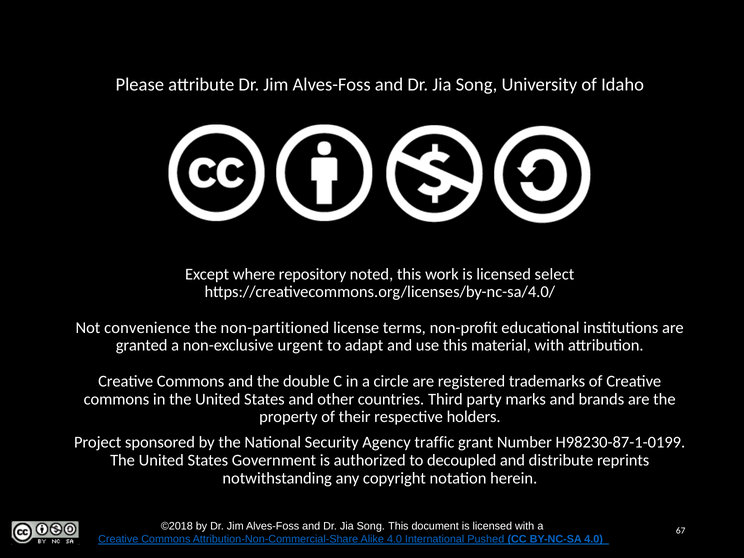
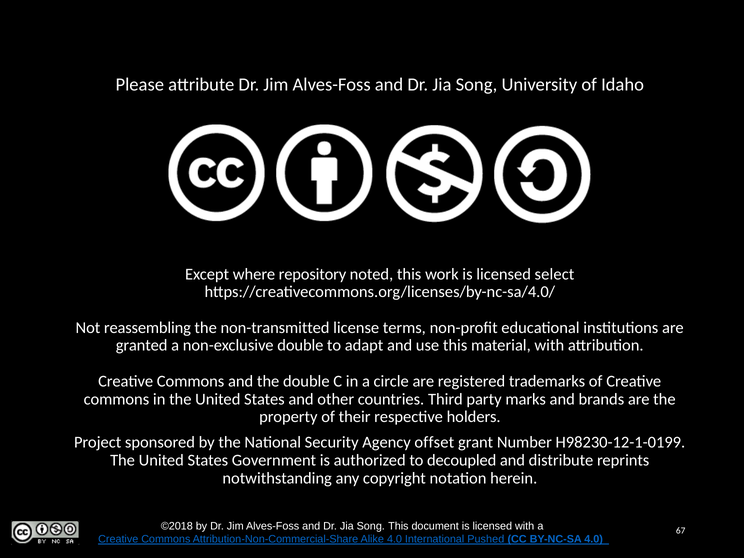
convenience: convenience -> reassembling
non-partitioned: non-partitioned -> non-transmitted
non-exclusive urgent: urgent -> double
traffic: traffic -> offset
H98230-87-1-0199: H98230-87-1-0199 -> H98230-12-1-0199
